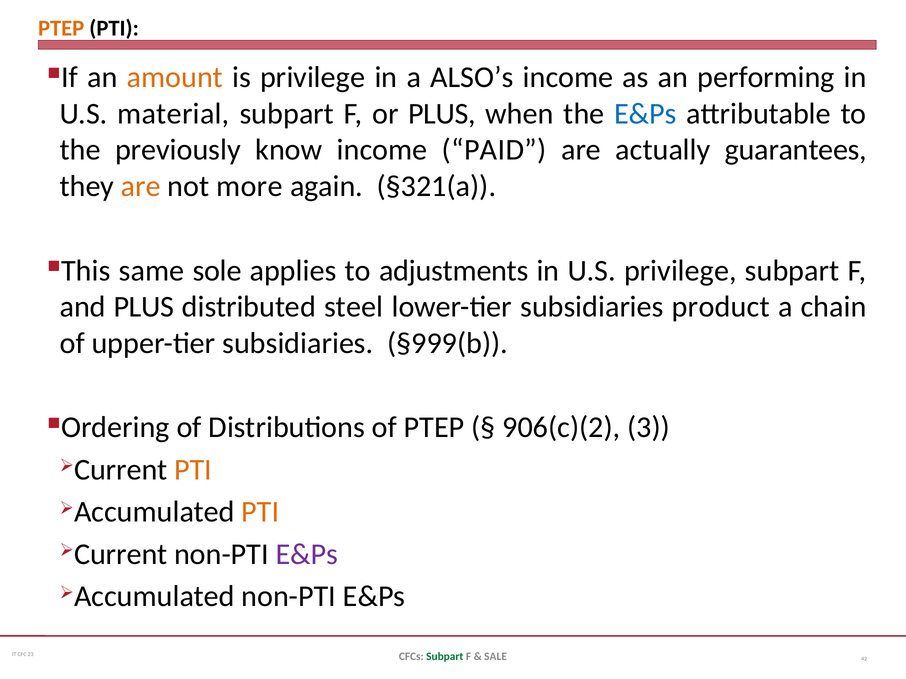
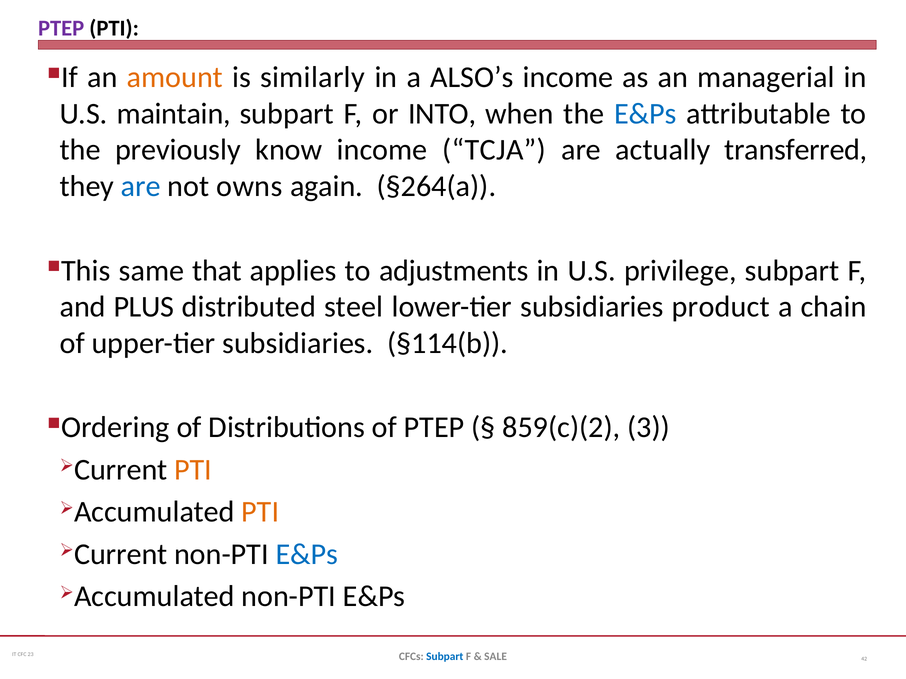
PTEP at (61, 28) colour: orange -> purple
is privilege: privilege -> similarly
performing: performing -> managerial
material: material -> maintain
or PLUS: PLUS -> INTO
PAID: PAID -> TCJA
guarantees: guarantees -> transferred
are at (141, 186) colour: orange -> blue
more: more -> owns
§321(a: §321(a -> §264(a
sole: sole -> that
§999(b: §999(b -> §114(b
906(c)(2: 906(c)(2 -> 859(c)(2
E&Ps at (307, 555) colour: purple -> blue
Subpart at (445, 657) colour: green -> blue
